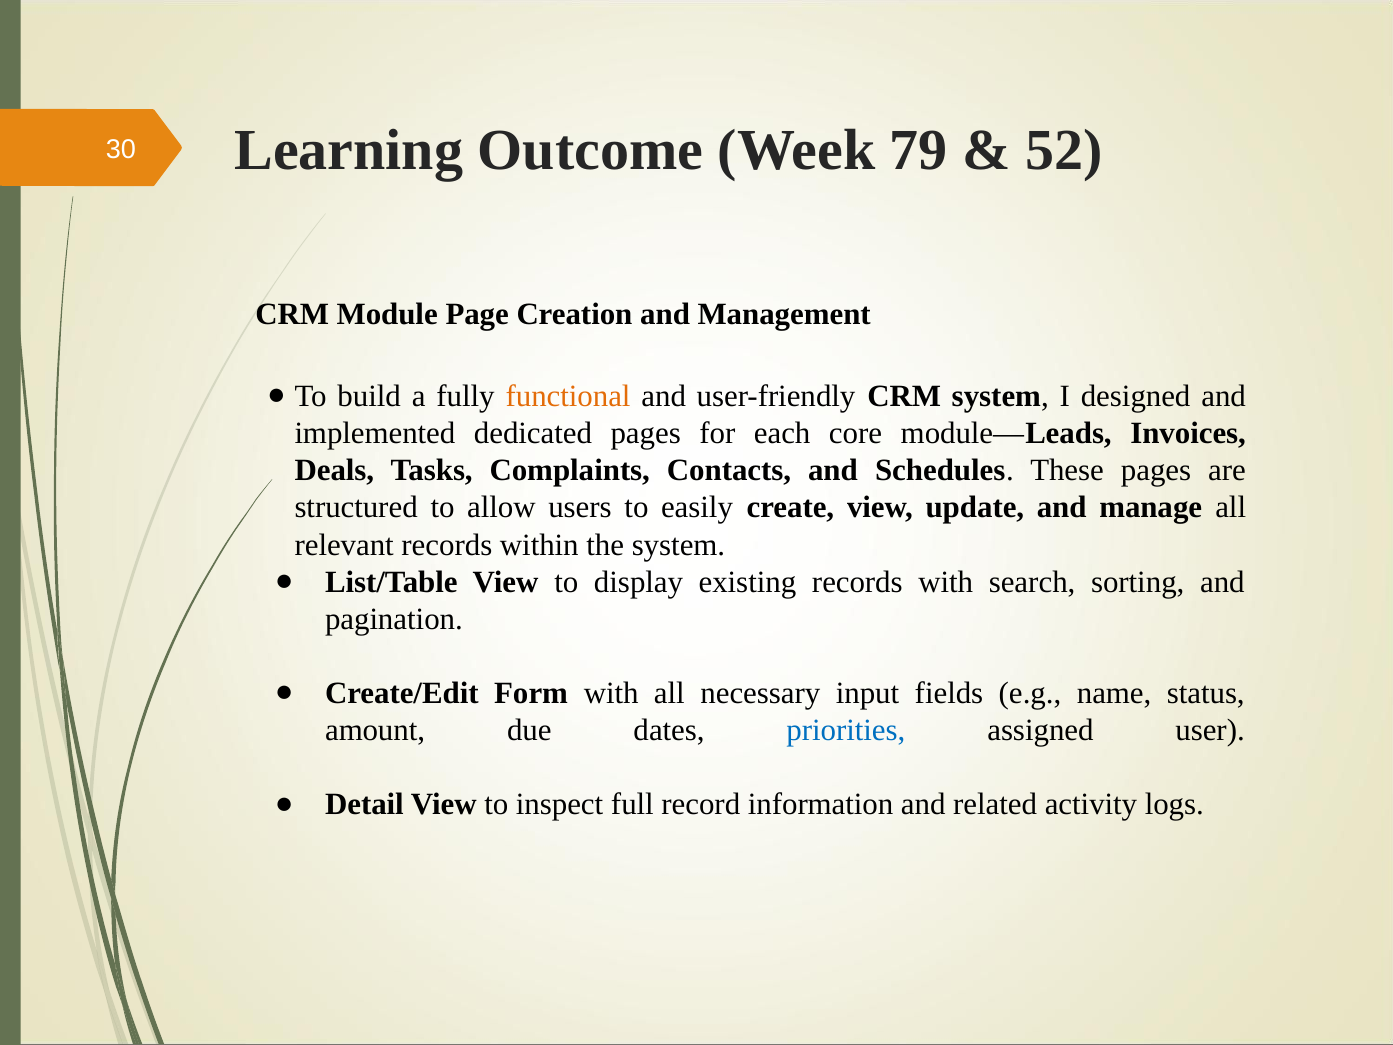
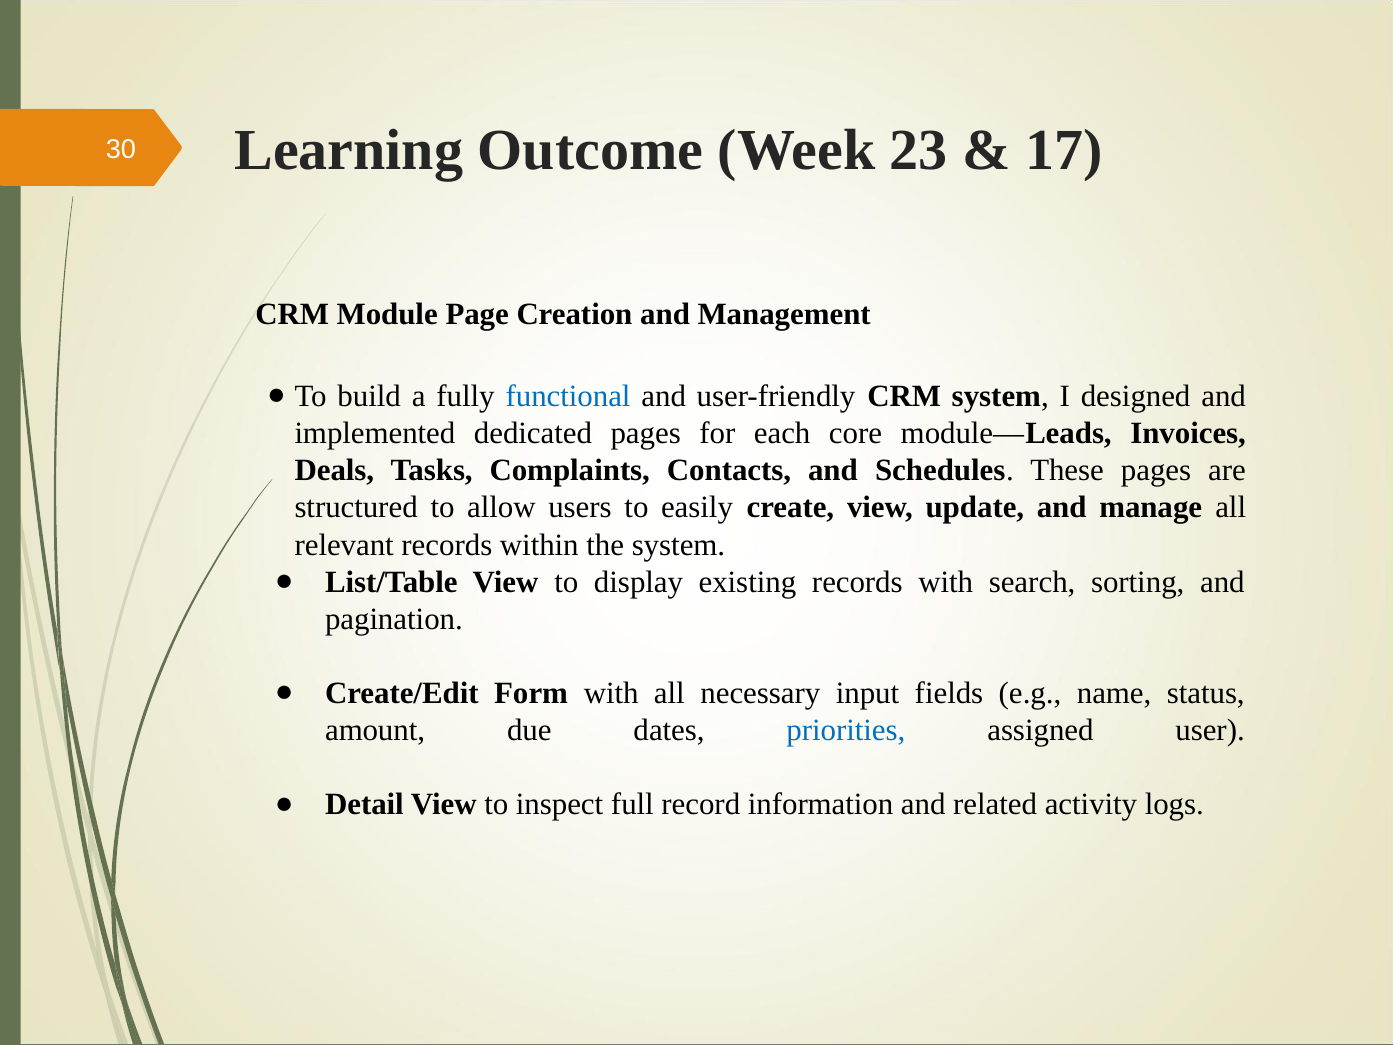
79: 79 -> 23
52: 52 -> 17
functional colour: orange -> blue
